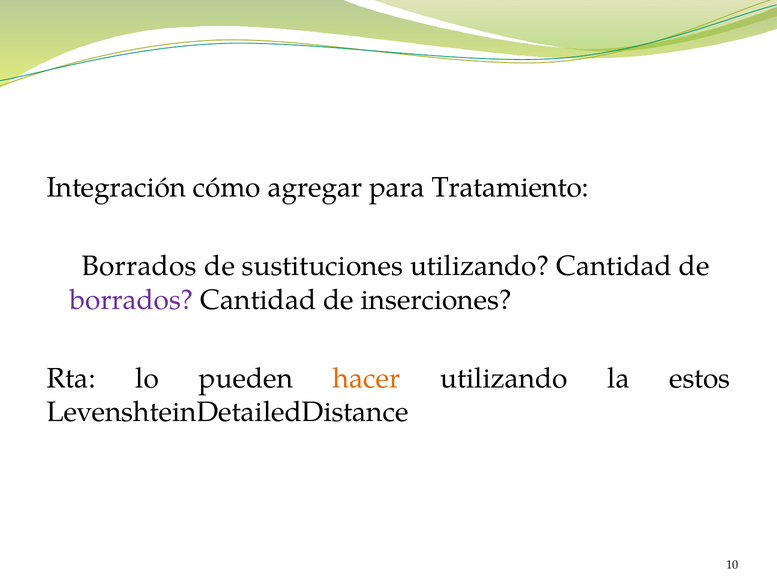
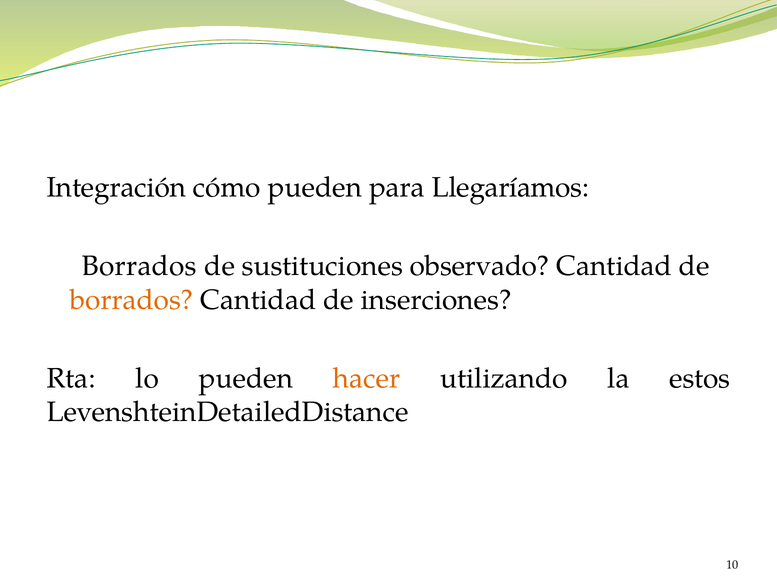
cómo agregar: agregar -> pueden
Tratamiento: Tratamiento -> Llegaríamos
sustituciones utilizando: utilizando -> observado
borrados at (132, 300) colour: purple -> orange
